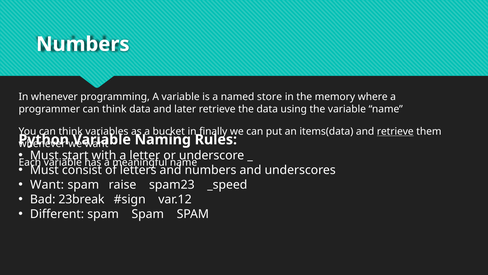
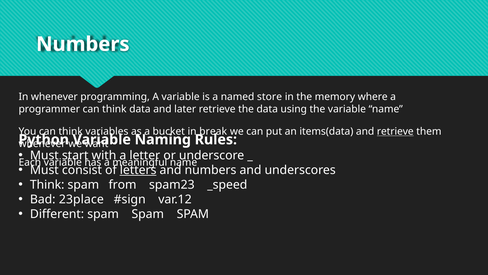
finally: finally -> break
letters underline: none -> present
Want at (47, 184): Want -> Think
raise: raise -> from
23break: 23break -> 23place
